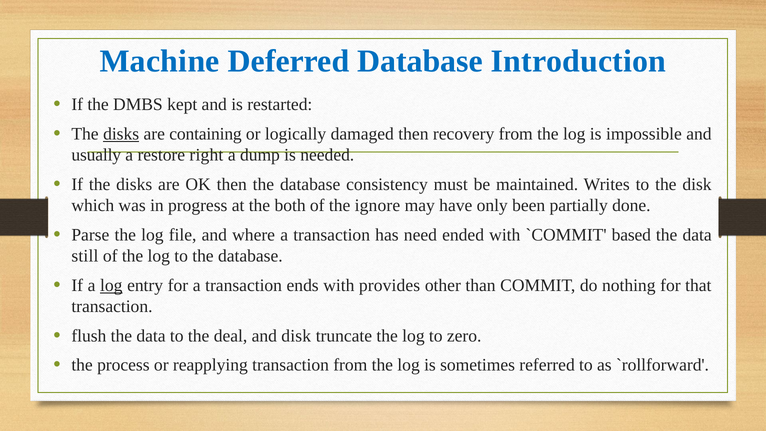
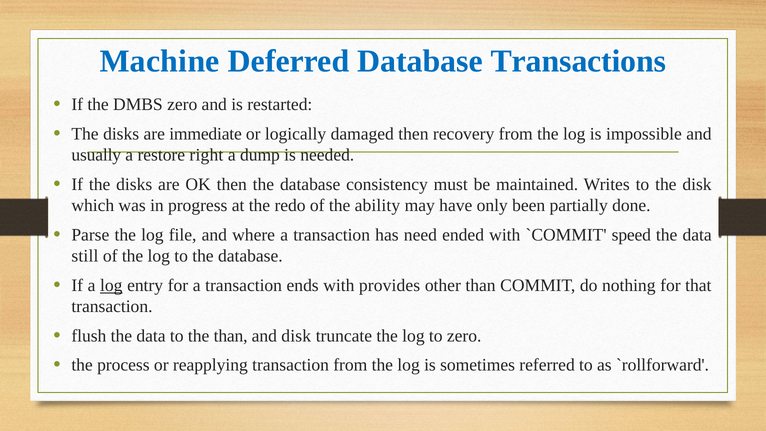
Introduction: Introduction -> Transactions
DMBS kept: kept -> zero
disks at (121, 134) underline: present -> none
containing: containing -> immediate
both: both -> redo
ignore: ignore -> ability
based: based -> speed
the deal: deal -> than
